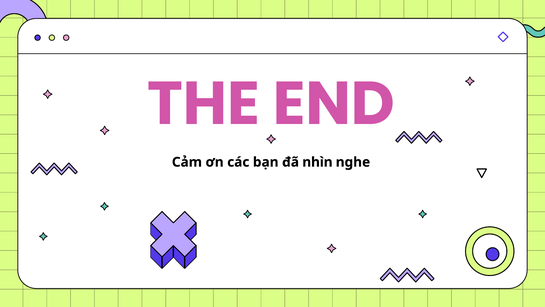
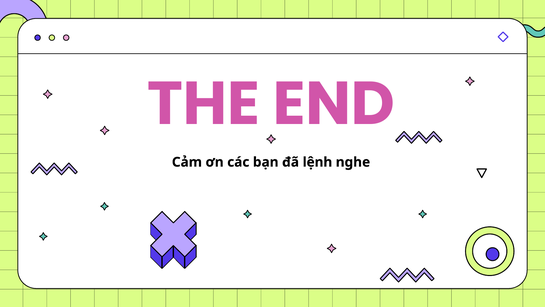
nhìn: nhìn -> lệnh
